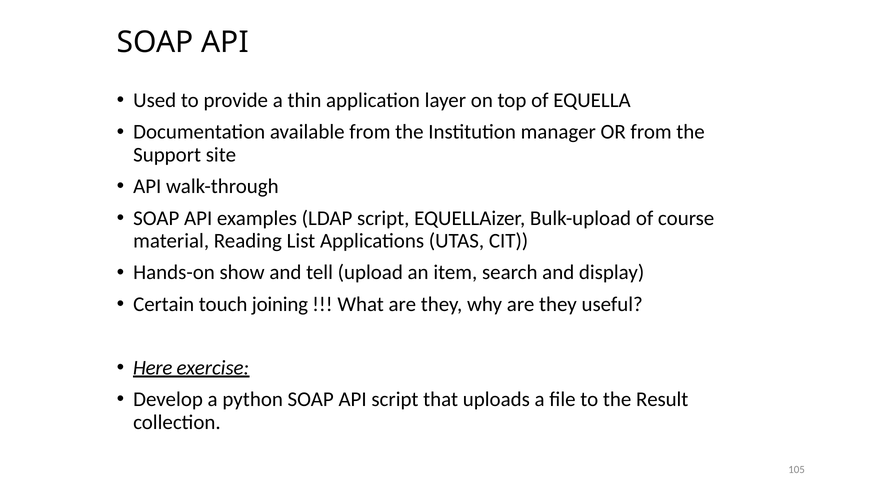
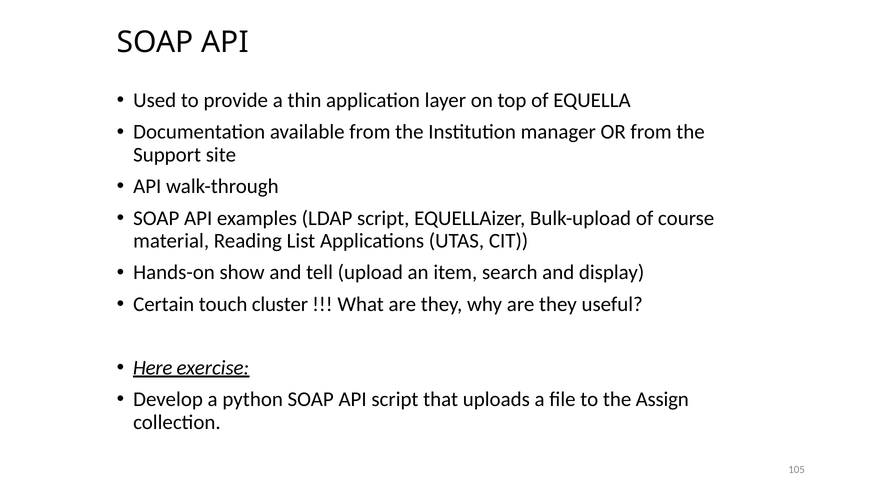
joining: joining -> cluster
Result: Result -> Assign
